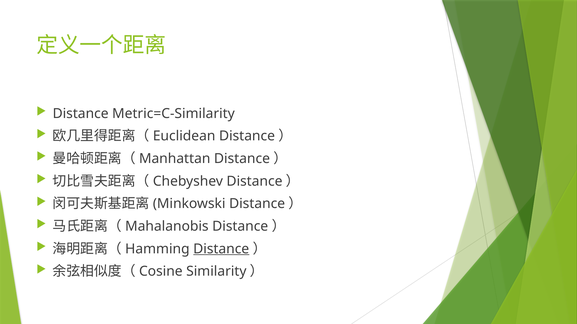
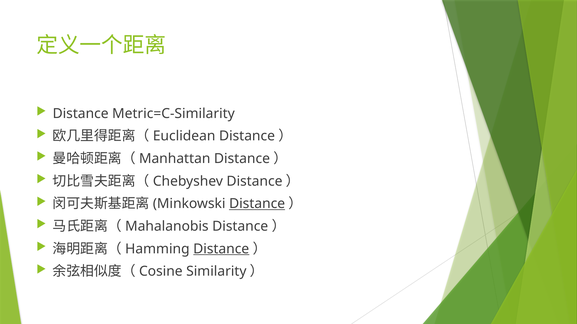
Distance at (257, 204) underline: none -> present
